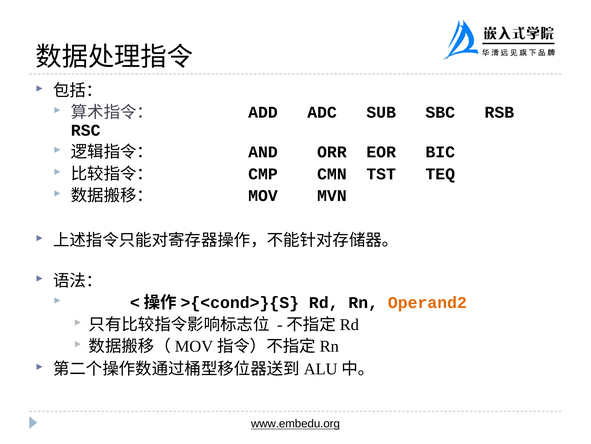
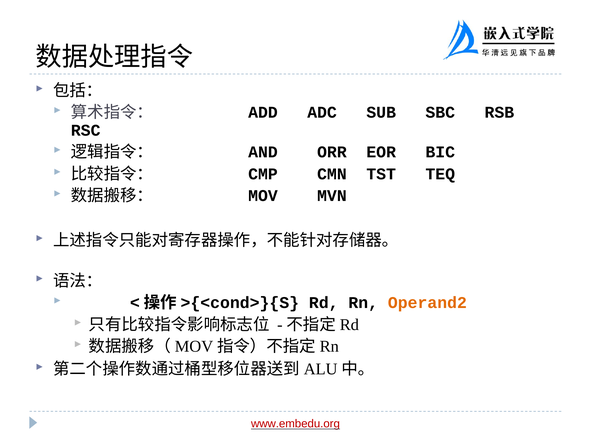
www.embedu.org colour: black -> red
